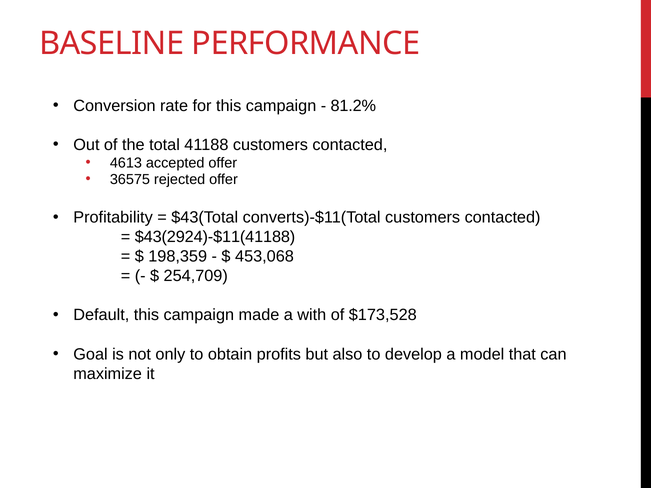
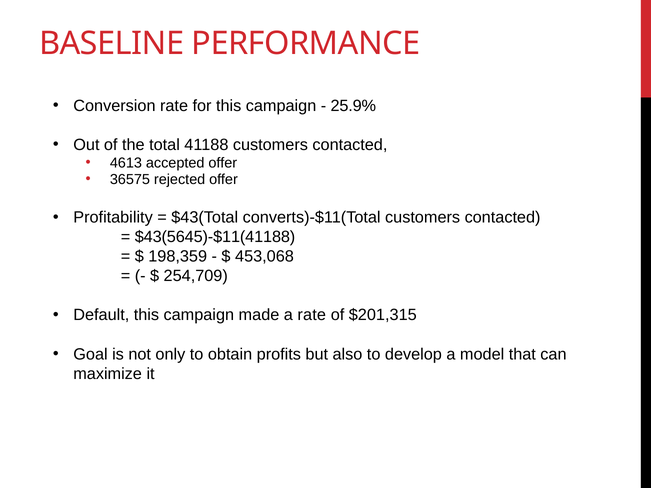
81.2%: 81.2% -> 25.9%
$43(2924)-$11(41188: $43(2924)-$11(41188 -> $43(5645)-$11(41188
a with: with -> rate
$173,528: $173,528 -> $201,315
